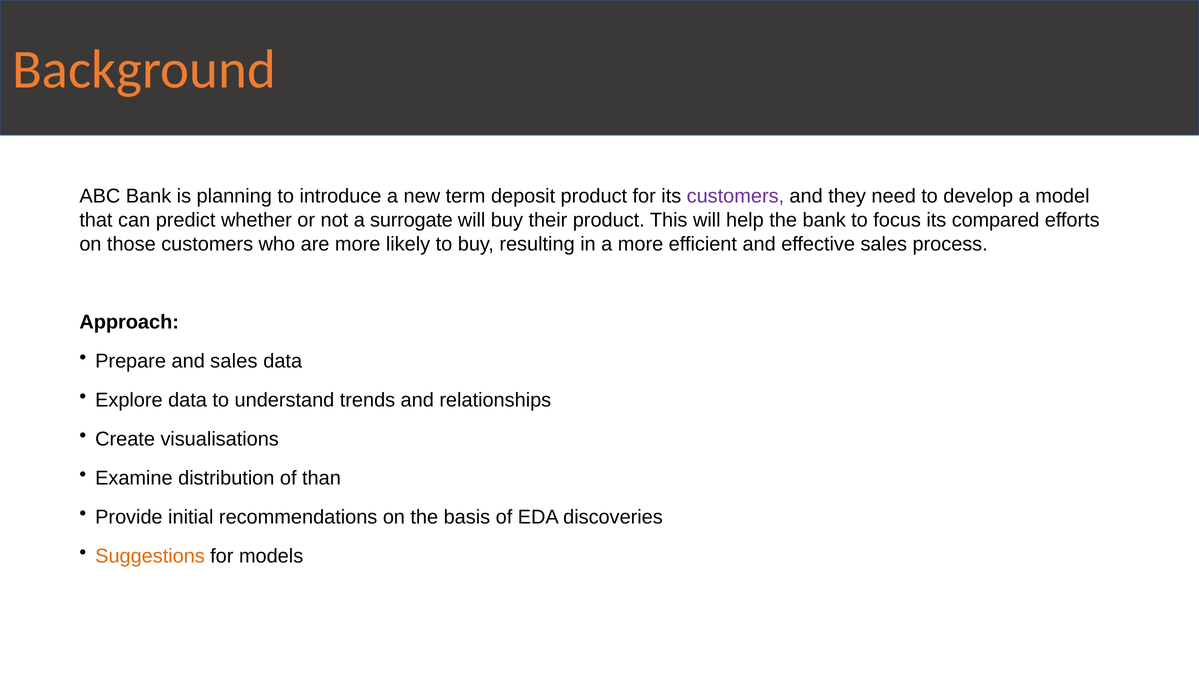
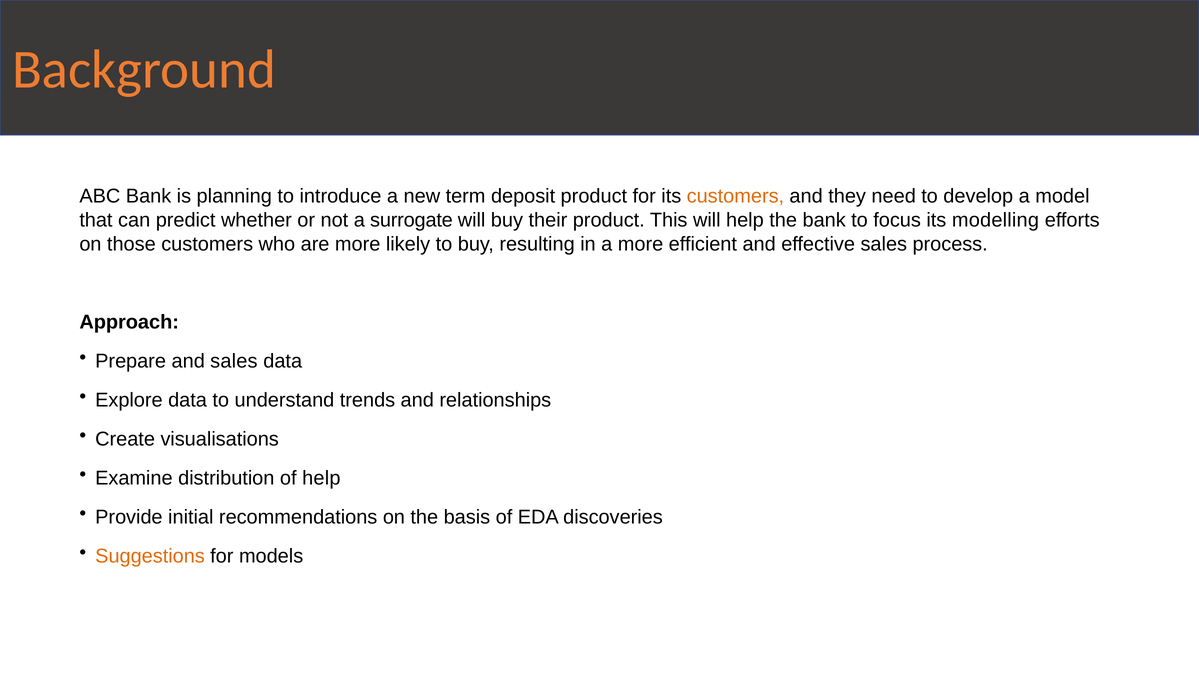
customers at (735, 196) colour: purple -> orange
compared: compared -> modelling
of than: than -> help
